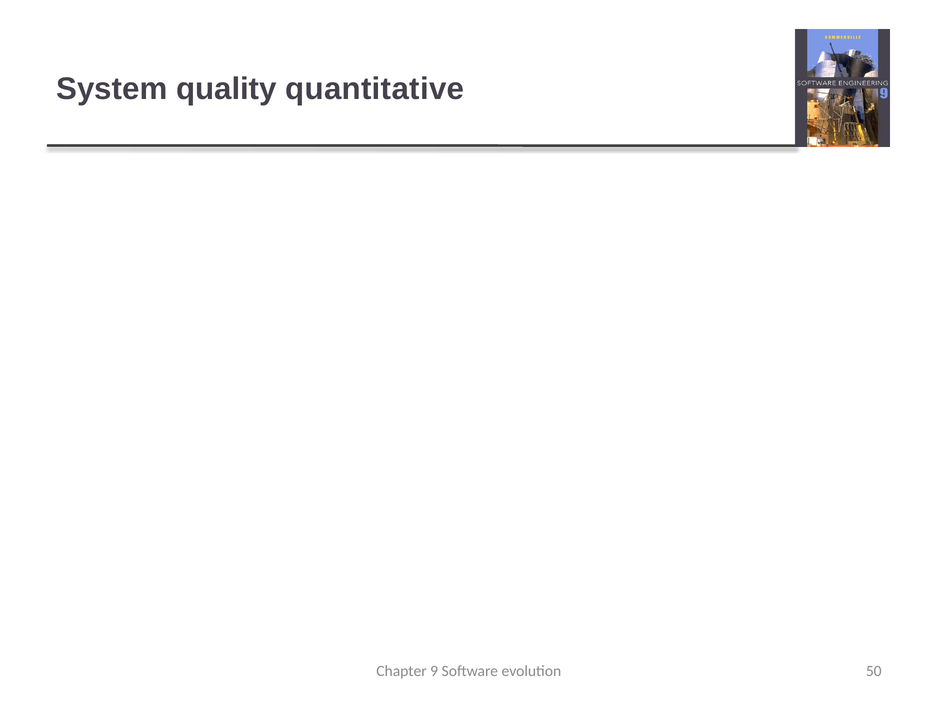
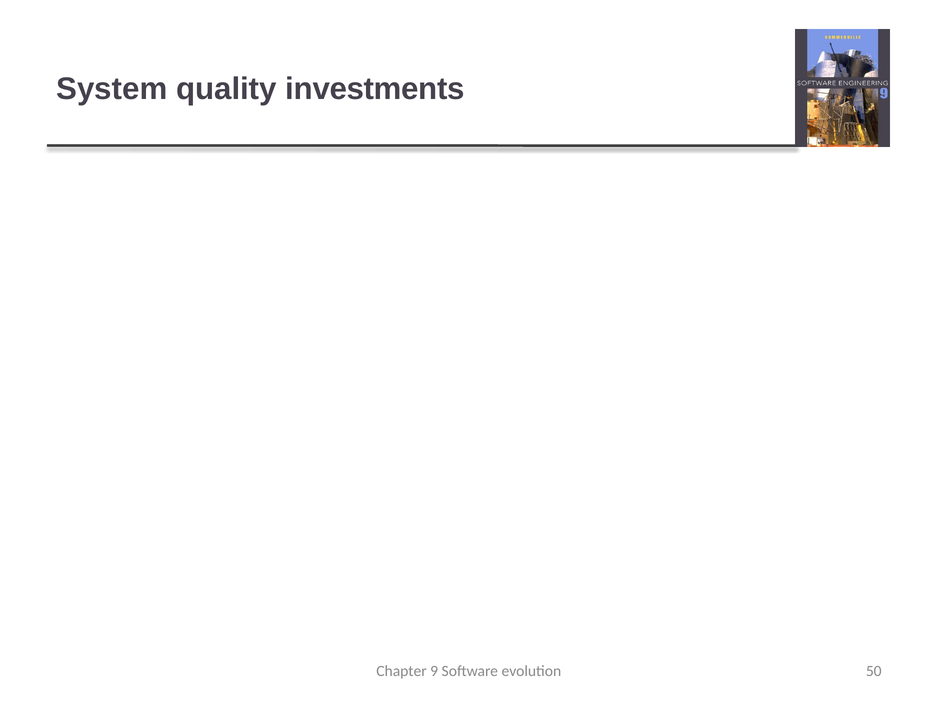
quantitative: quantitative -> investments
